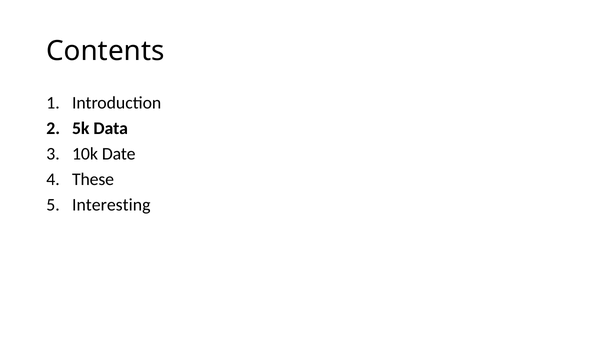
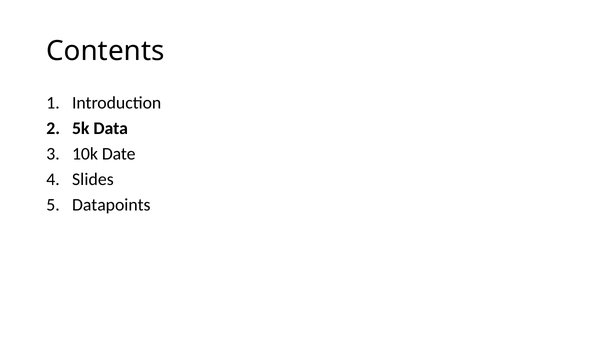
These: These -> Slides
Interesting: Interesting -> Datapoints
